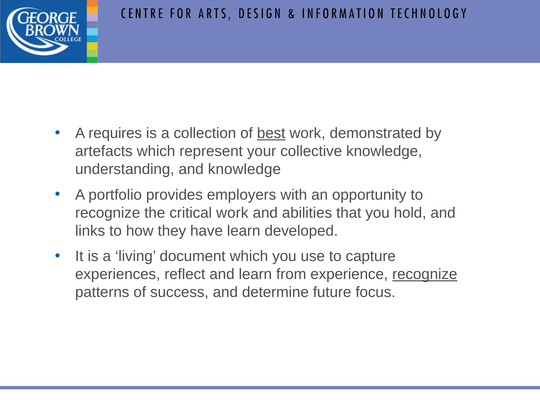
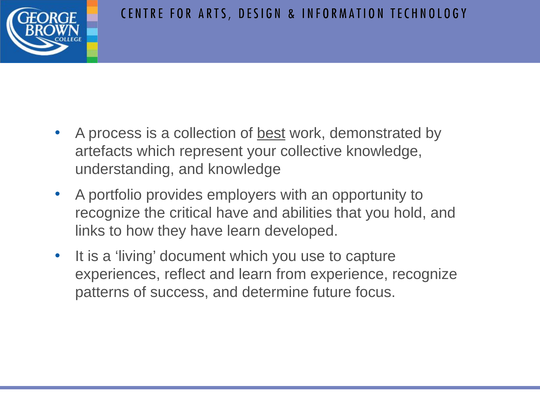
requires: requires -> process
critical work: work -> have
recognize at (425, 274) underline: present -> none
